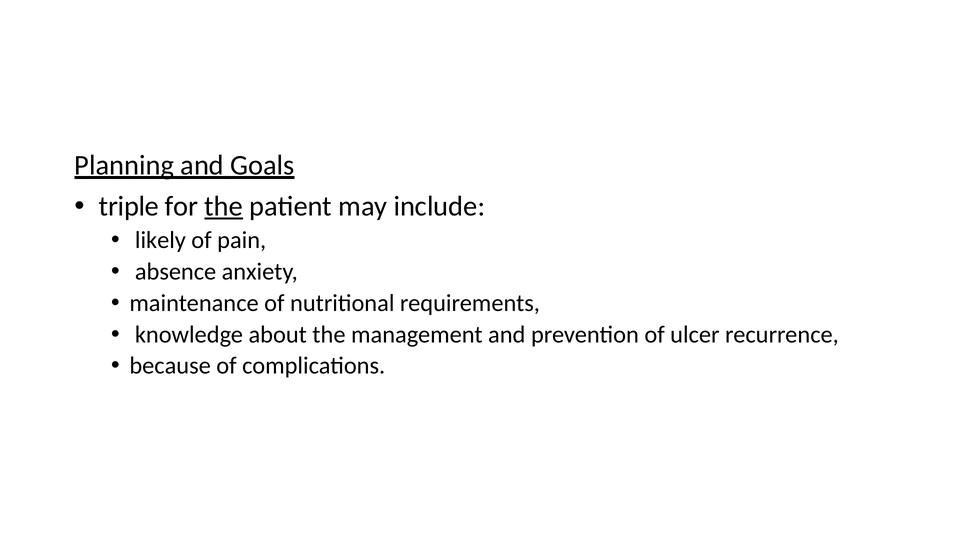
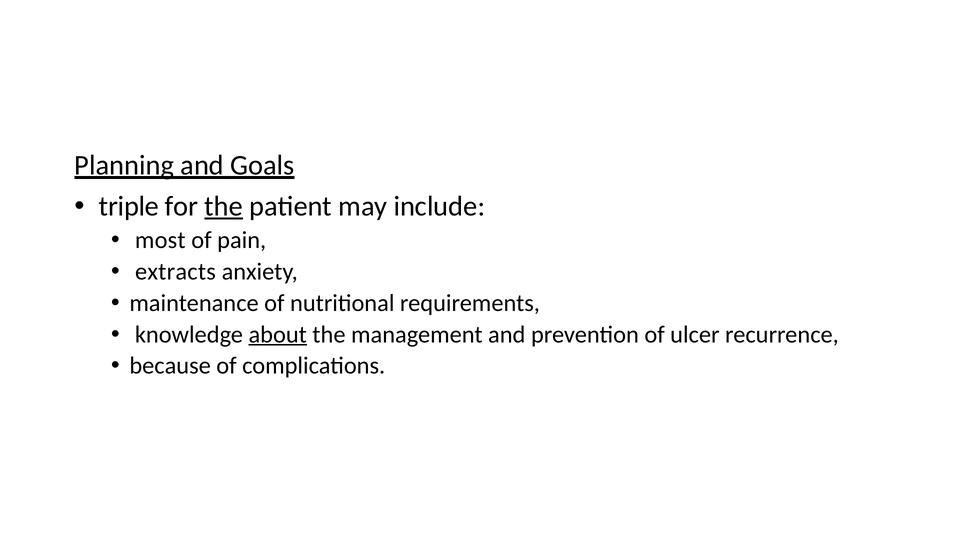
likely: likely -> most
absence: absence -> extracts
about underline: none -> present
